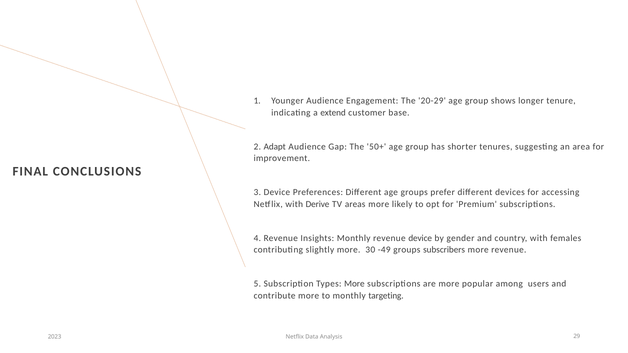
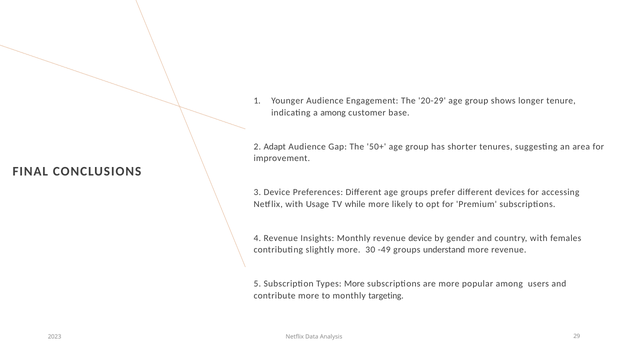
a extend: extend -> among
Derive: Derive -> Usage
areas: areas -> while
subscribers: subscribers -> understand
